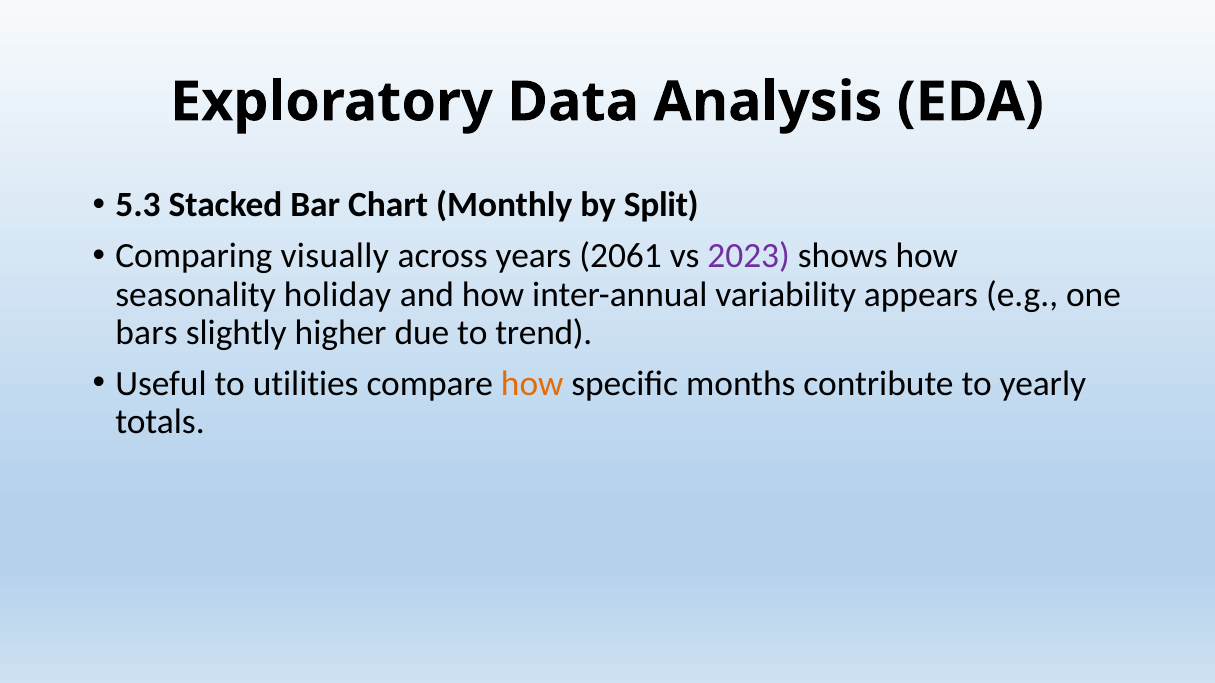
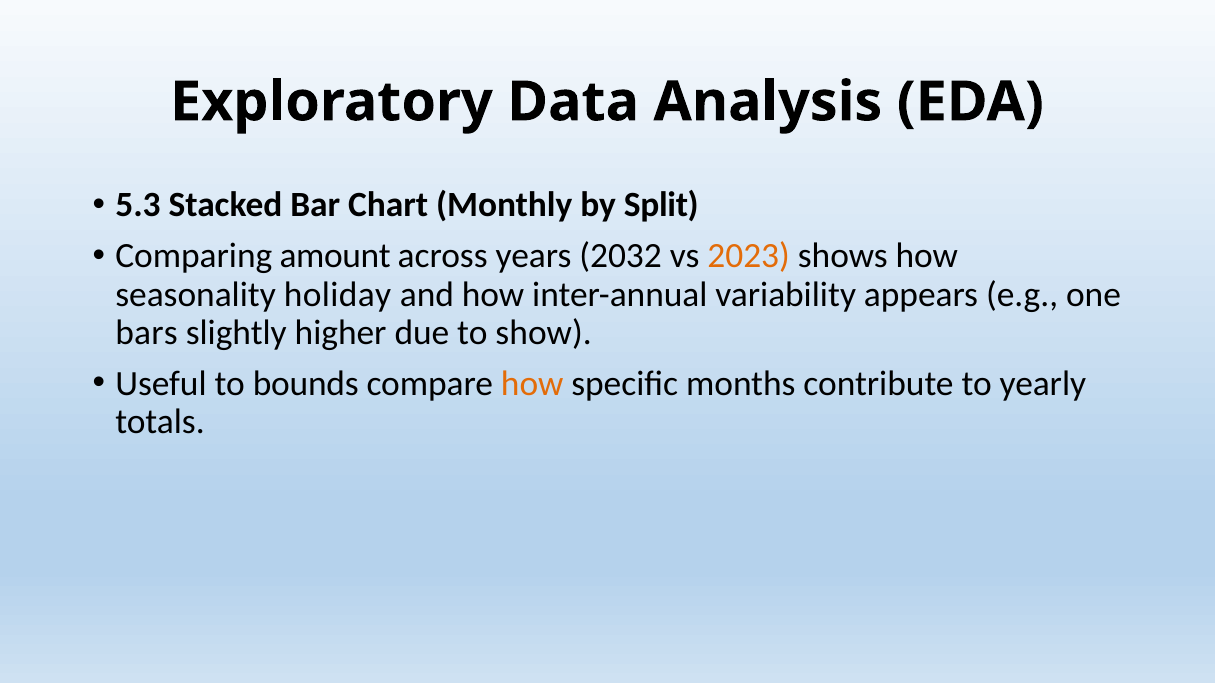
visually: visually -> amount
2061: 2061 -> 2032
2023 colour: purple -> orange
trend: trend -> show
utilities: utilities -> bounds
